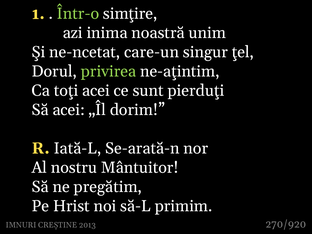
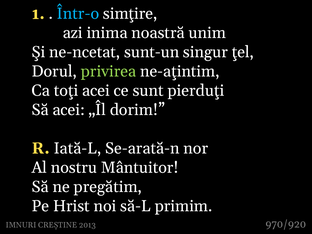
Într-o colour: light green -> light blue
care-un: care-un -> sunt-un
270/920: 270/920 -> 970/920
